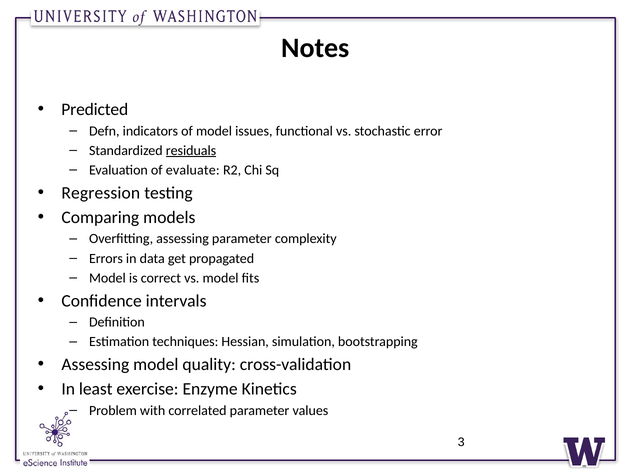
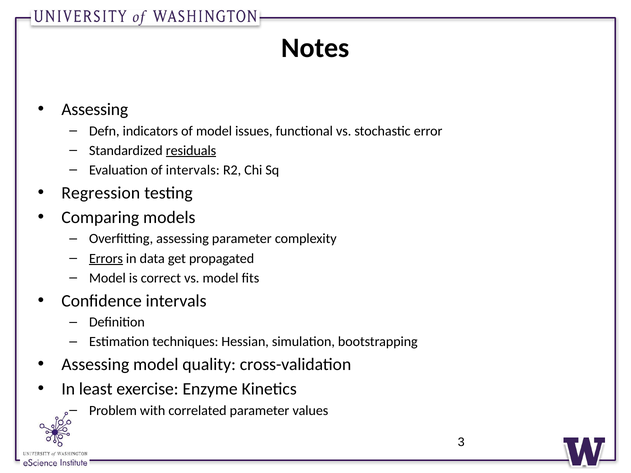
Predicted at (95, 110): Predicted -> Assessing
of evaluate: evaluate -> intervals
Errors underline: none -> present
